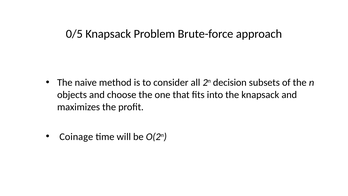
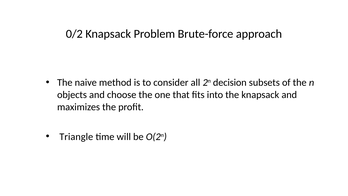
0/5: 0/5 -> 0/2
Coinage: Coinage -> Triangle
